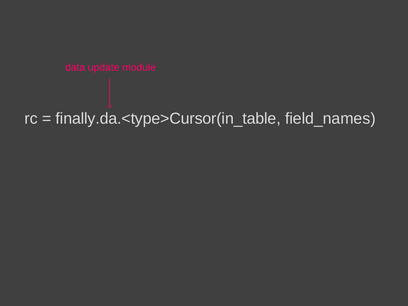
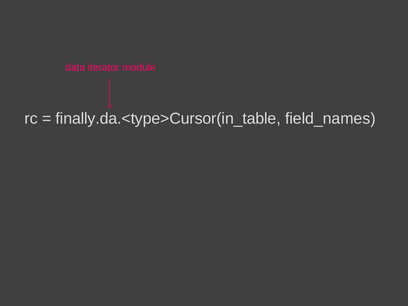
update: update -> iterator
